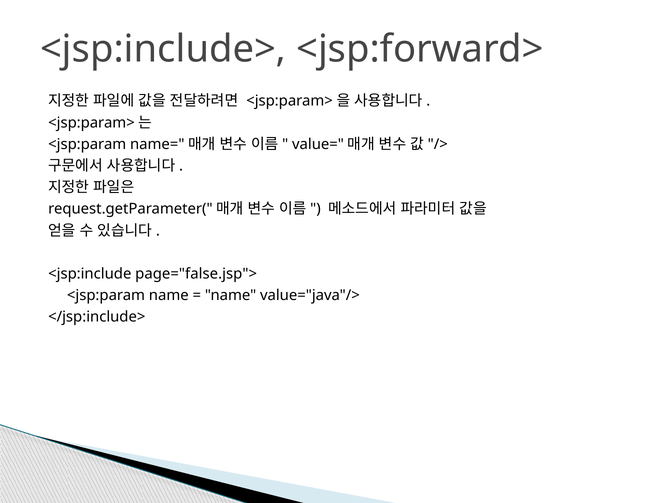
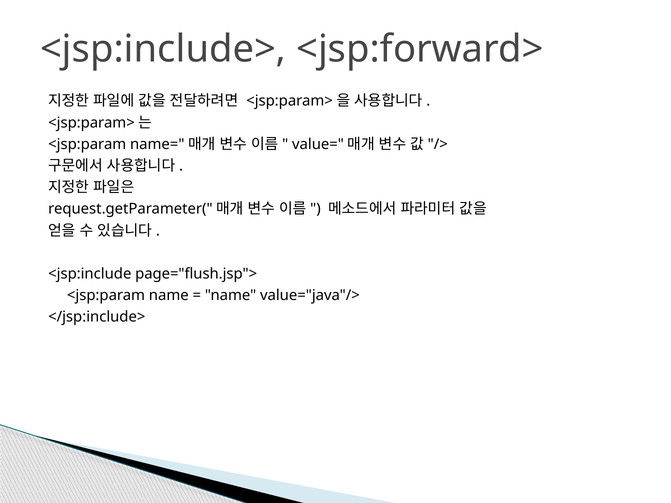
page="false.jsp">: page="false.jsp"> -> page="flush.jsp">
